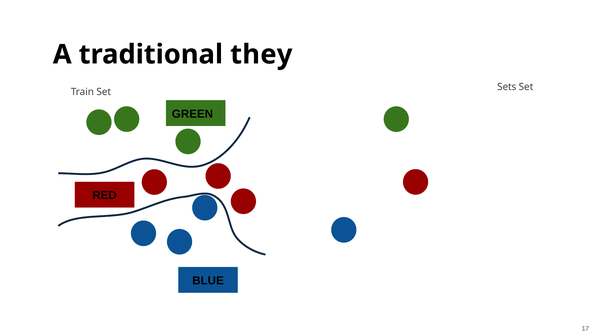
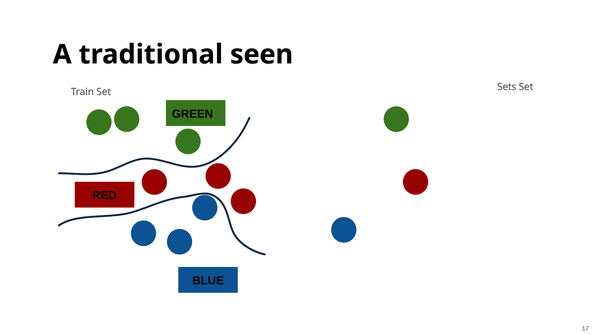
they: they -> seen
